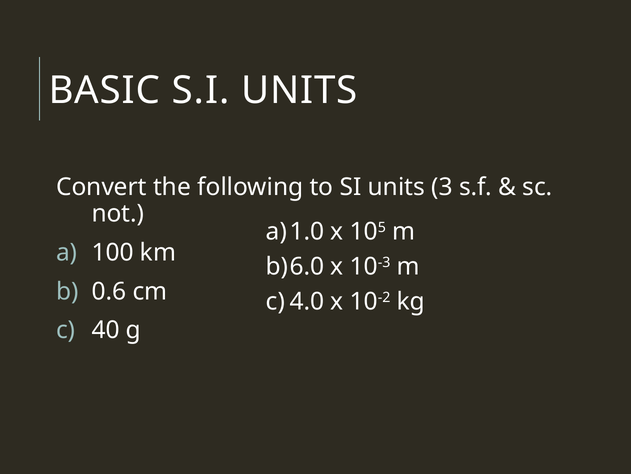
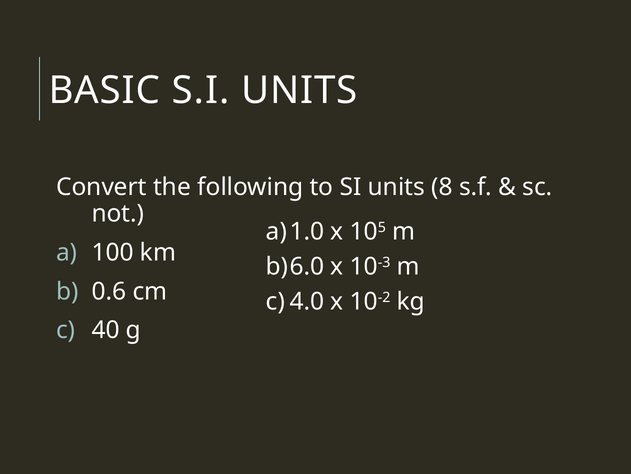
3: 3 -> 8
